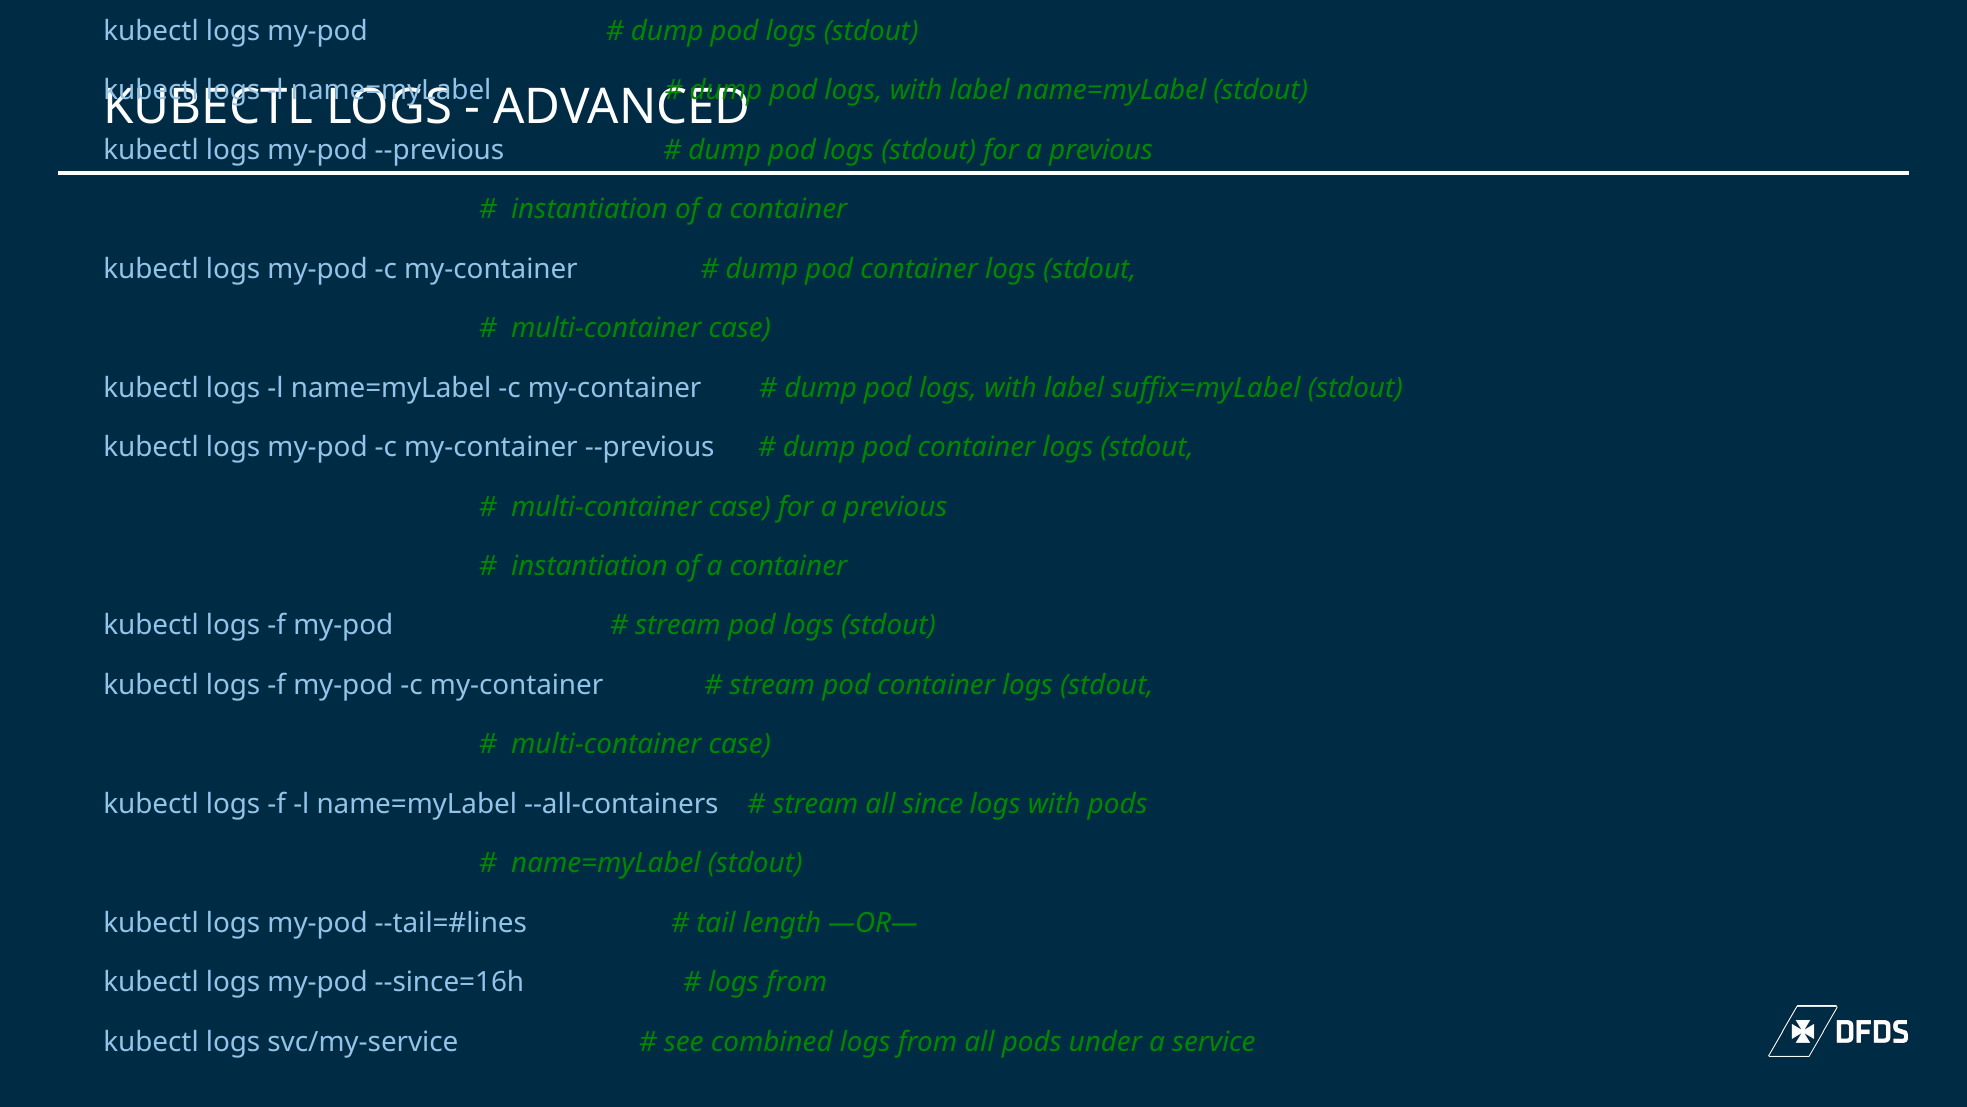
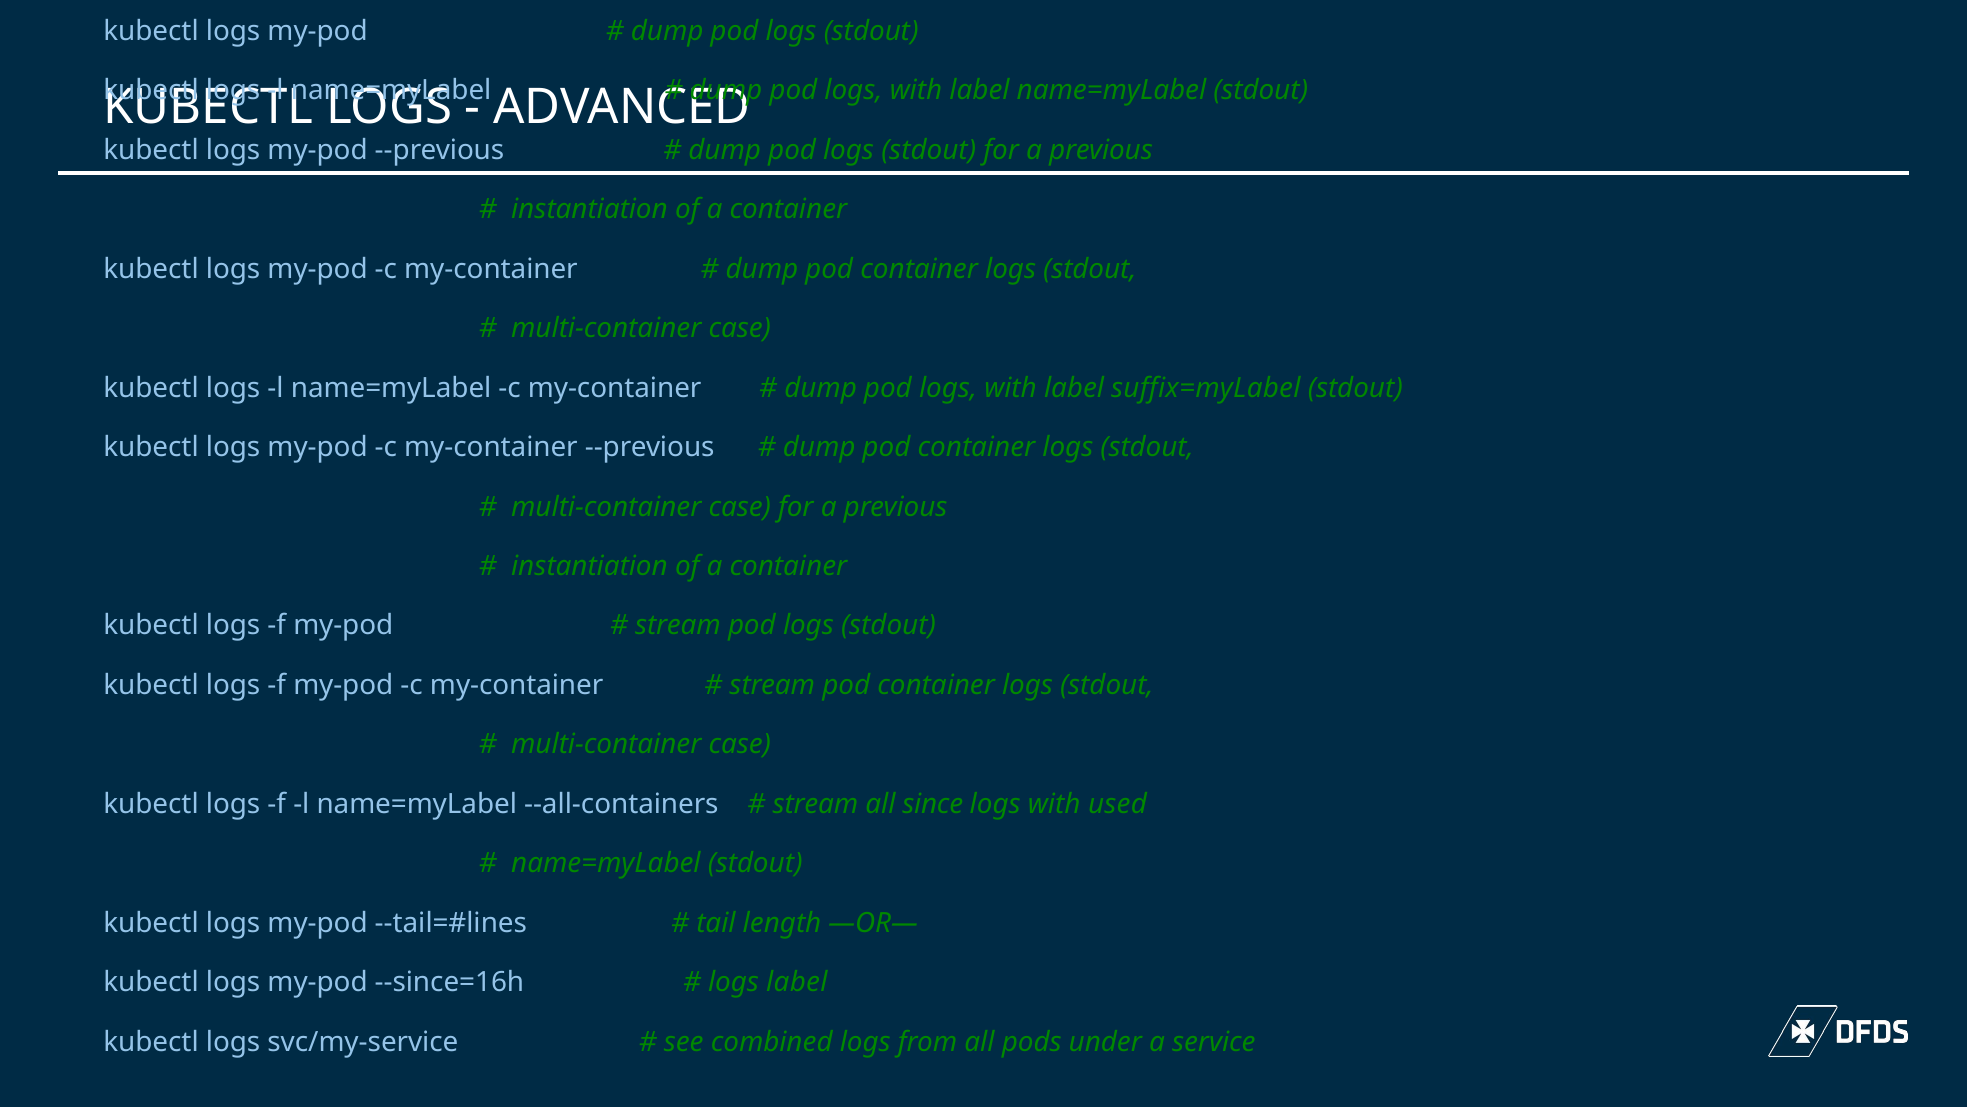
with pods: pods -> used
from at (797, 982): from -> label
